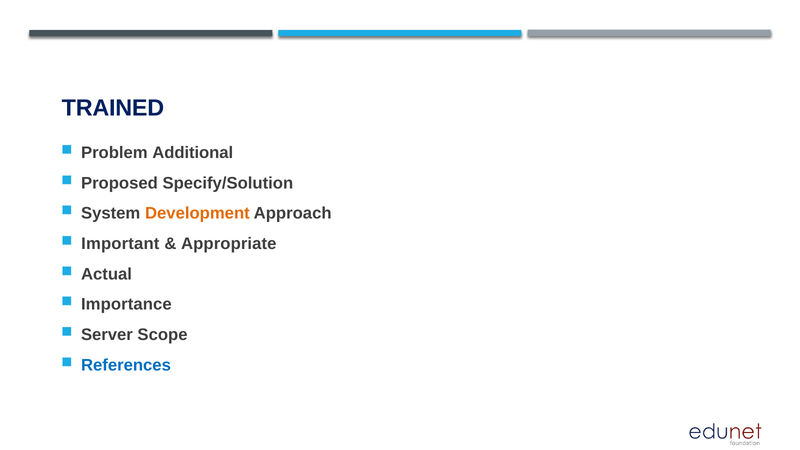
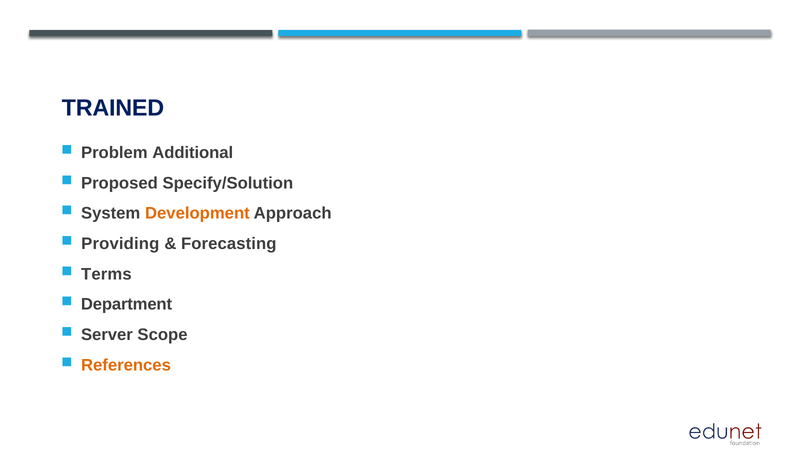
Important: Important -> Providing
Appropriate: Appropriate -> Forecasting
Actual: Actual -> Terms
Importance: Importance -> Department
References colour: blue -> orange
